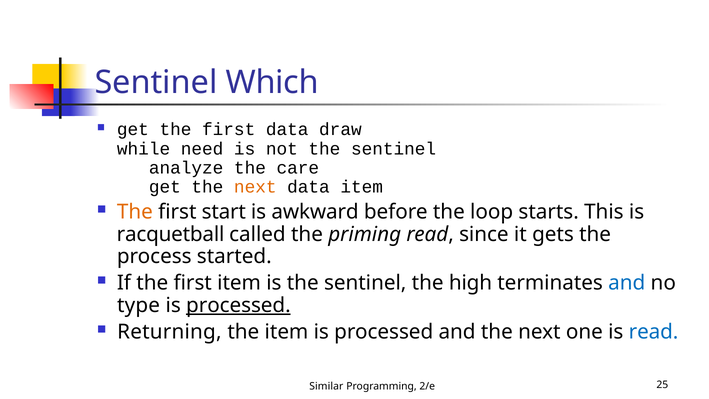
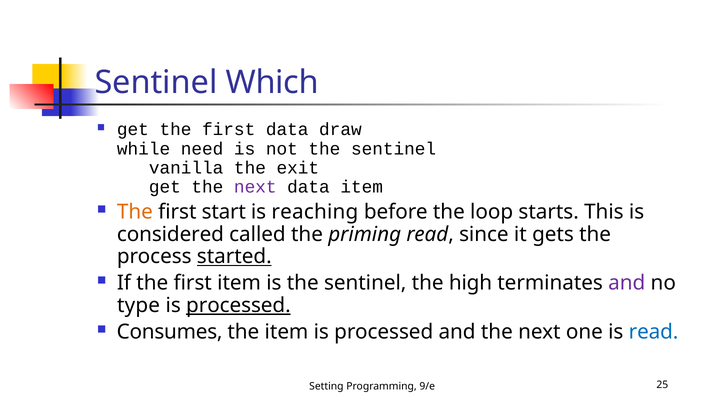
analyze: analyze -> vanilla
care: care -> exit
next at (255, 187) colour: orange -> purple
awkward: awkward -> reaching
racquetball: racquetball -> considered
started underline: none -> present
and at (627, 283) colour: blue -> purple
Returning: Returning -> Consumes
Similar: Similar -> Setting
2/e: 2/e -> 9/e
